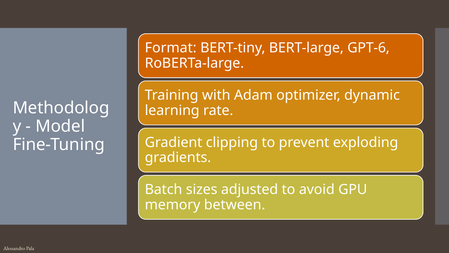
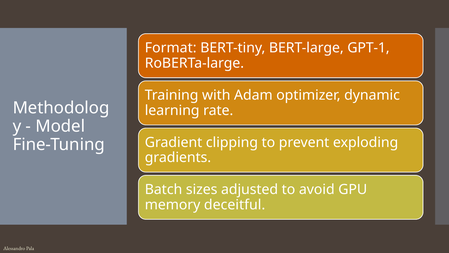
GPT-6: GPT-6 -> GPT-1
between: between -> deceitful
